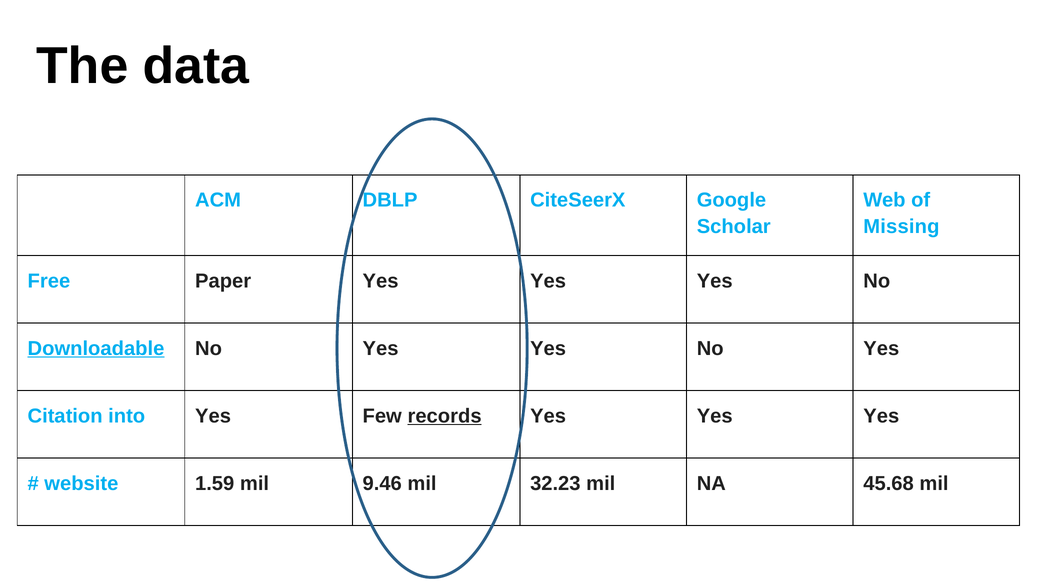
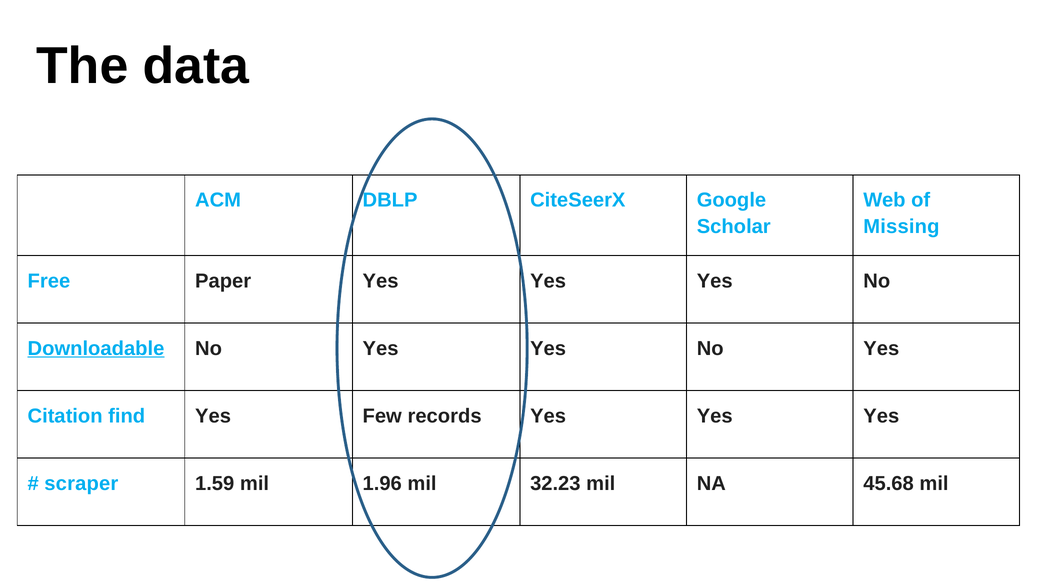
into: into -> find
records underline: present -> none
website: website -> scraper
9.46: 9.46 -> 1.96
